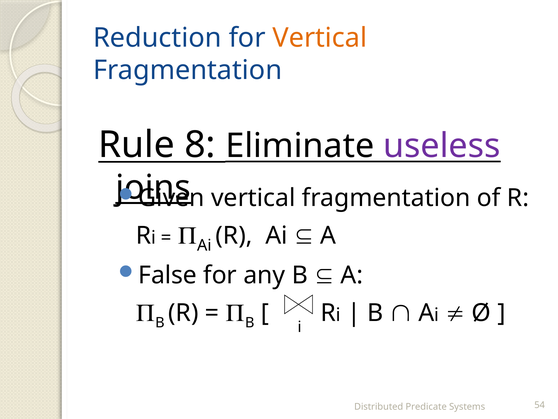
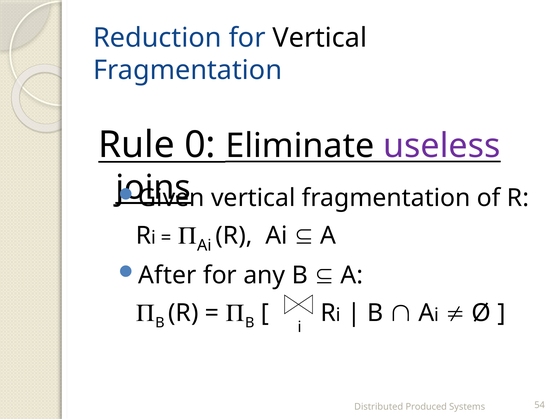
Vertical at (320, 38) colour: orange -> black
8: 8 -> 0
False: False -> After
Predicate: Predicate -> Produced
